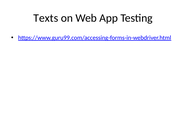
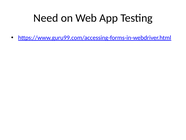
Texts: Texts -> Need
